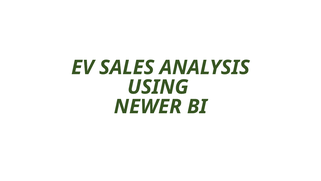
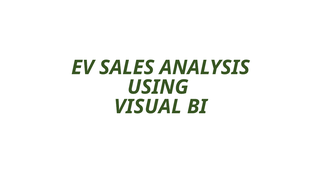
NEWER: NEWER -> VISUAL
